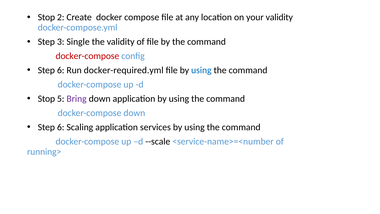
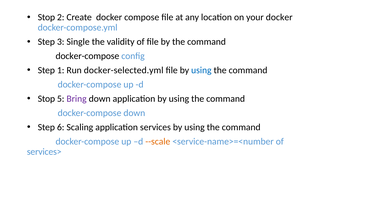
your validity: validity -> docker
docker-compose at (87, 56) colour: red -> black
6 at (61, 70): 6 -> 1
docker-required.yml: docker-required.yml -> docker-selected.yml
--scale colour: black -> orange
running>: running> -> services>
